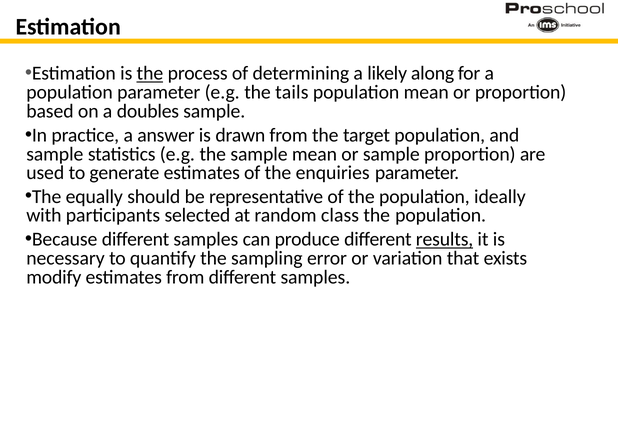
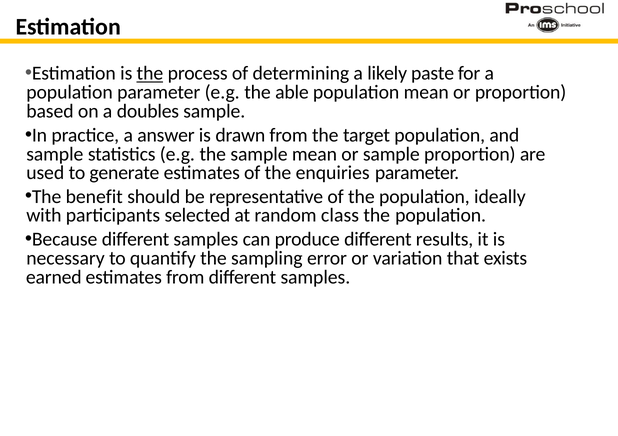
along: along -> paste
tails: tails -> able
equally: equally -> benefit
results underline: present -> none
modify: modify -> earned
